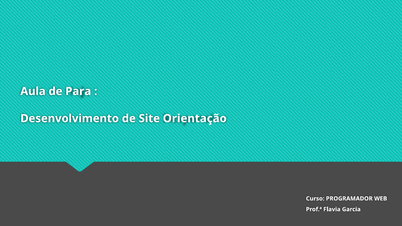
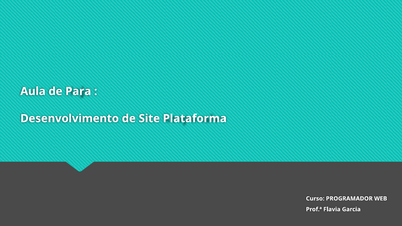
Orientação: Orientação -> Plataforma
